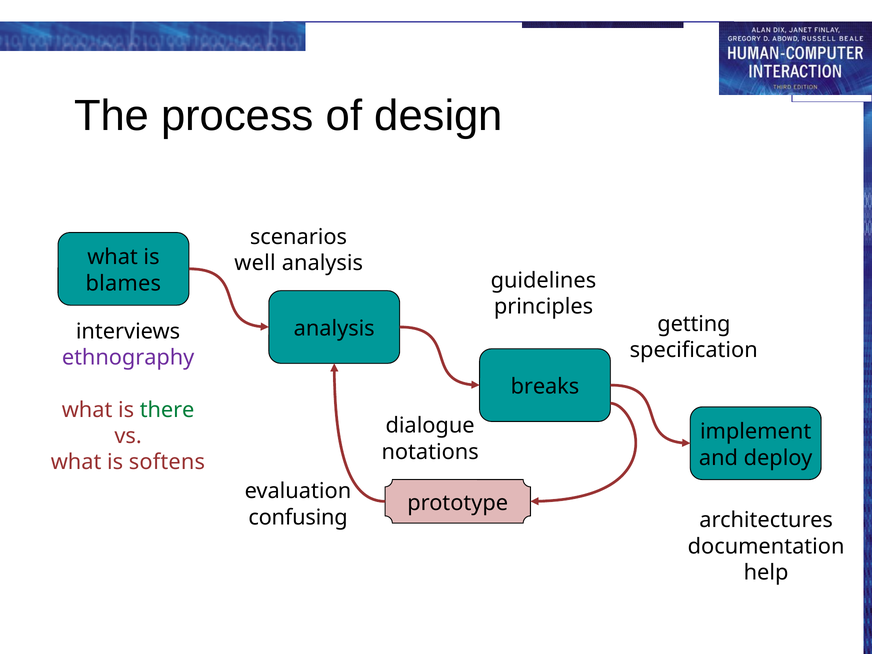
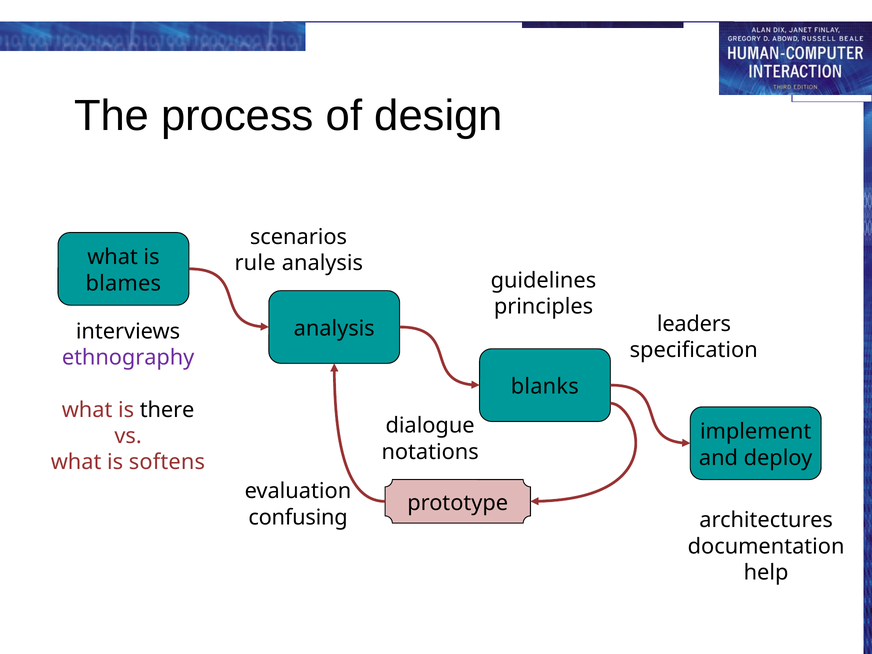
well: well -> rule
getting: getting -> leaders
breaks: breaks -> blanks
there colour: green -> black
